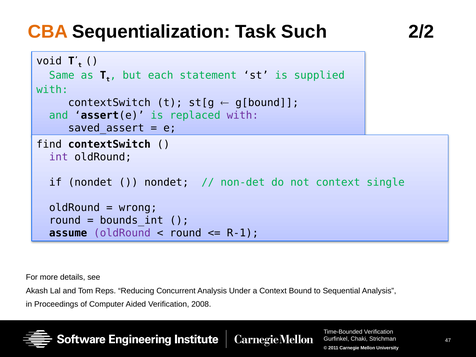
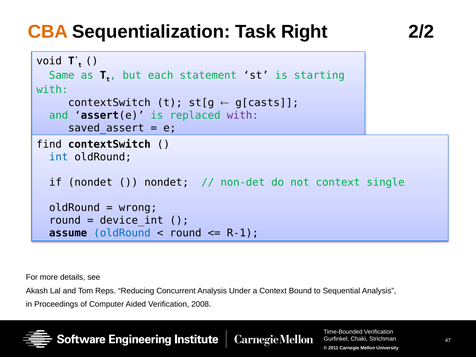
Such: Such -> Right
supplied: supplied -> starting
g[bound: g[bound -> g[casts
int colour: purple -> blue
bounds_int: bounds_int -> device_int
oldRound at (122, 233) colour: purple -> blue
